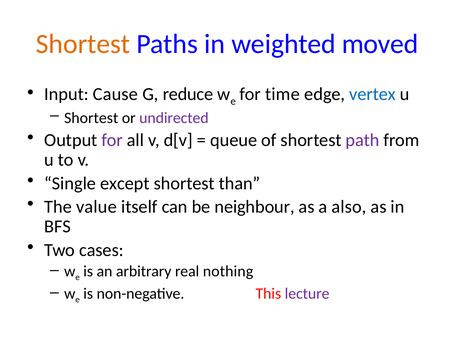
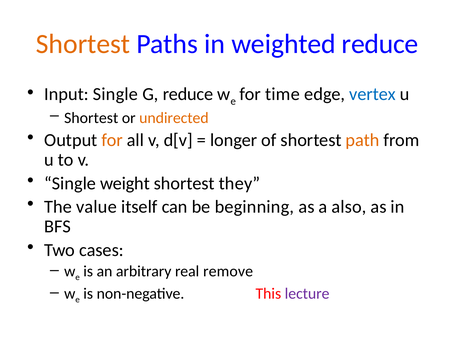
weighted moved: moved -> reduce
Input Cause: Cause -> Single
undirected colour: purple -> orange
for at (112, 140) colour: purple -> orange
queue: queue -> longer
path colour: purple -> orange
except: except -> weight
than: than -> they
neighbour: neighbour -> beginning
nothing: nothing -> remove
